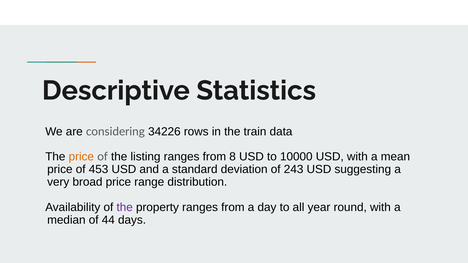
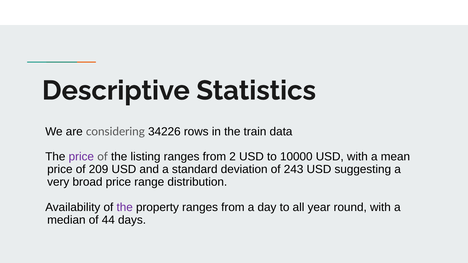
price at (81, 157) colour: orange -> purple
8: 8 -> 2
453: 453 -> 209
